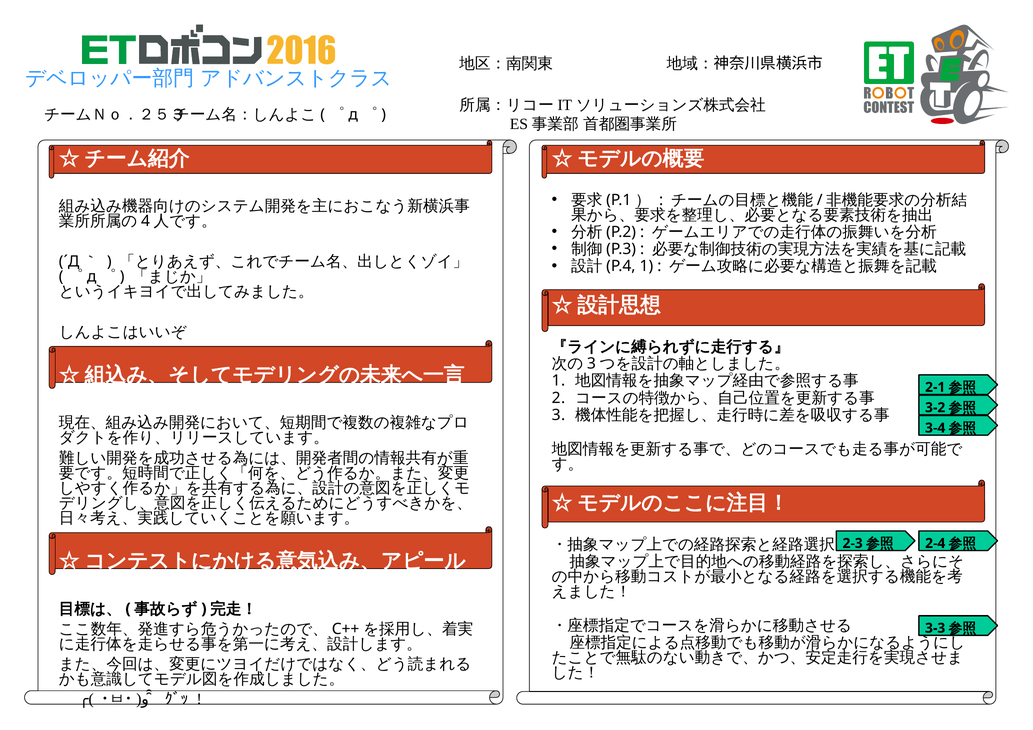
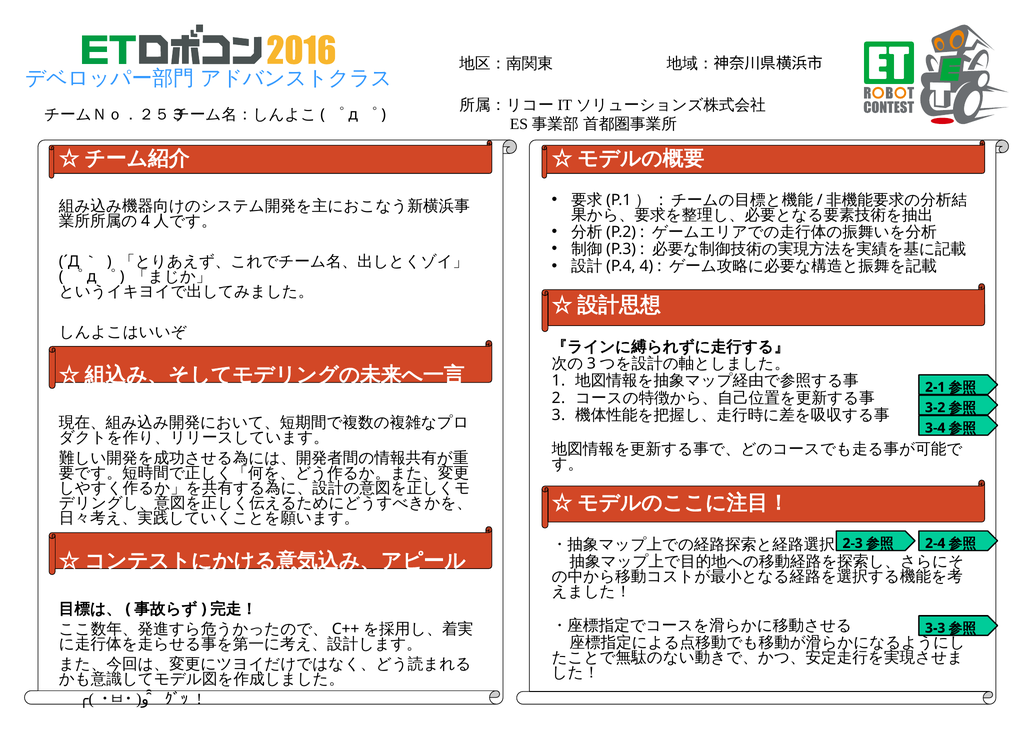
1 at (646, 266): 1 -> 4
